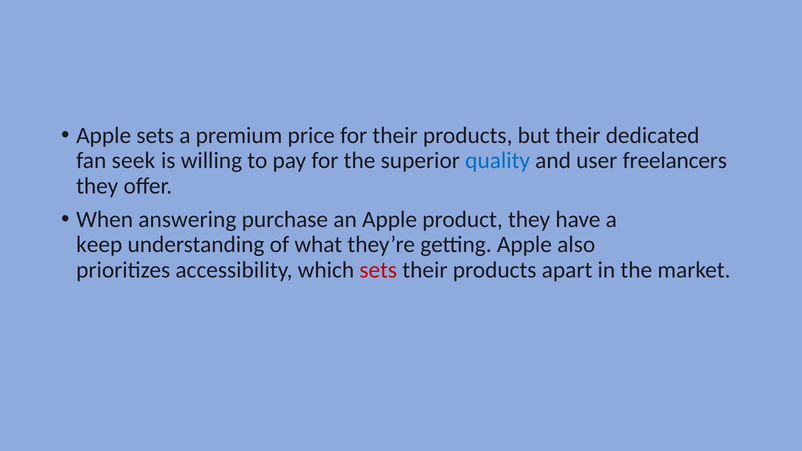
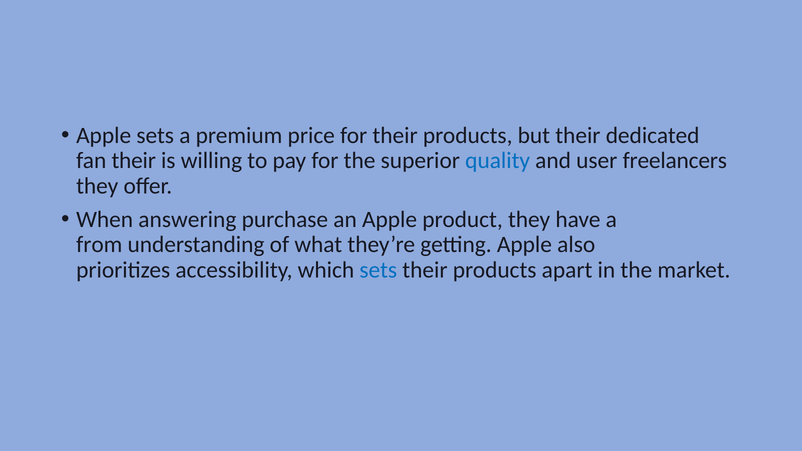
fan seek: seek -> their
keep: keep -> from
sets at (378, 270) colour: red -> blue
